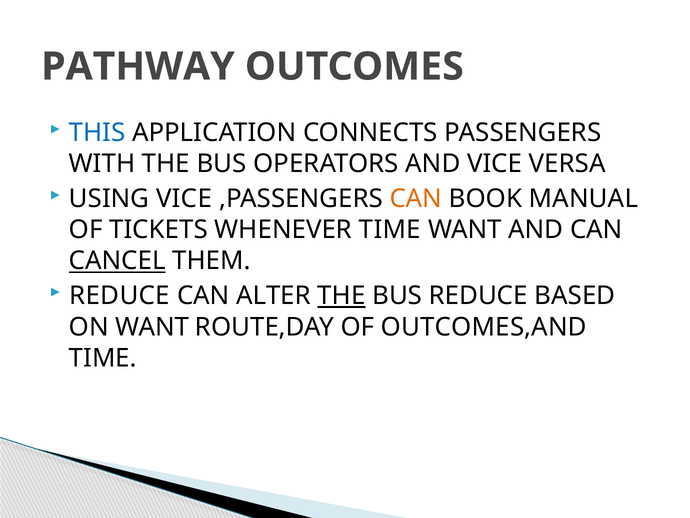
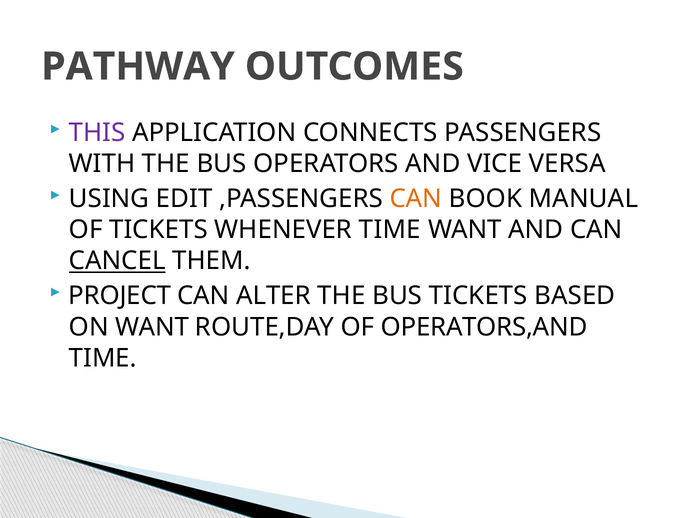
THIS colour: blue -> purple
USING VICE: VICE -> EDIT
REDUCE at (120, 296): REDUCE -> PROJECT
THE at (341, 296) underline: present -> none
BUS REDUCE: REDUCE -> TICKETS
OUTCOMES,AND: OUTCOMES,AND -> OPERATORS,AND
